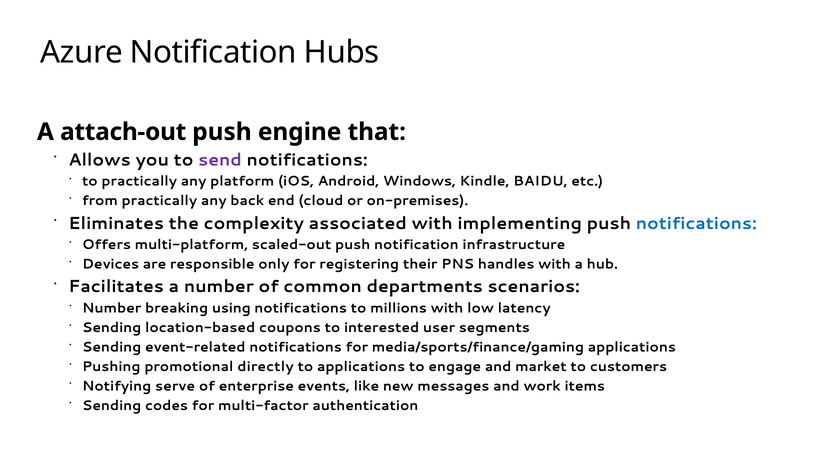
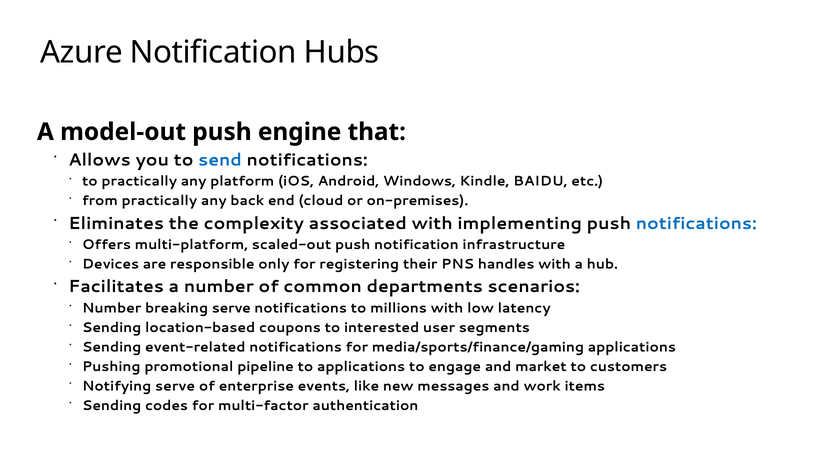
attach-out: attach-out -> model-out
send colour: purple -> blue
breaking using: using -> serve
directly: directly -> pipeline
